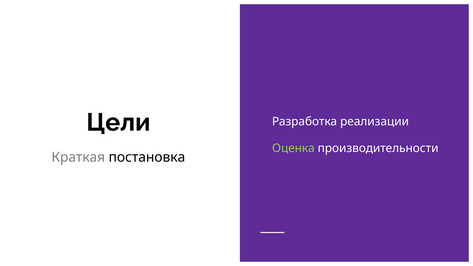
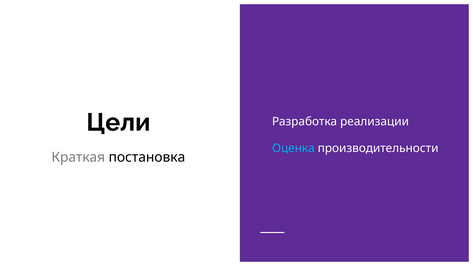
Оценка colour: light green -> light blue
